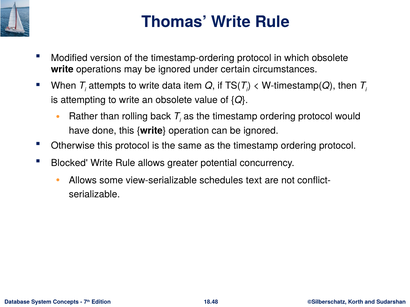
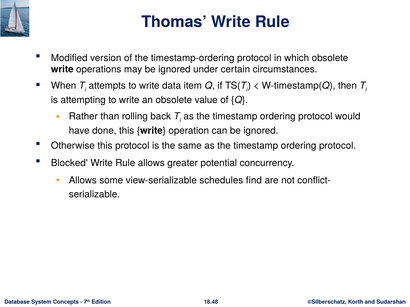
text: text -> find
